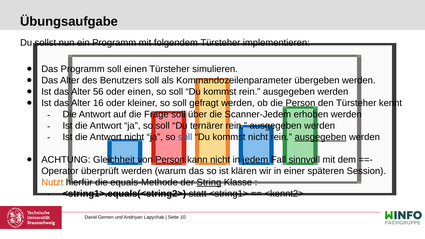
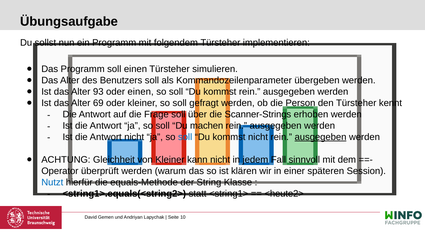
56: 56 -> 93
16: 16 -> 69
Scanner-Jedem: Scanner-Jedem -> Scanner-Strings
ternärer: ternärer -> machen
von Person: Person -> Kleiner
Nutzt colour: orange -> blue
String underline: present -> none
<kennt2>: <kennt2> -> <heute2>
